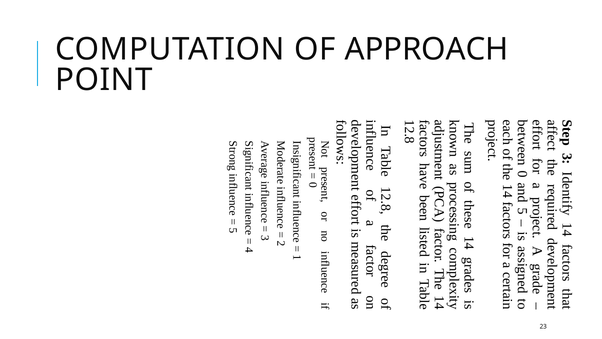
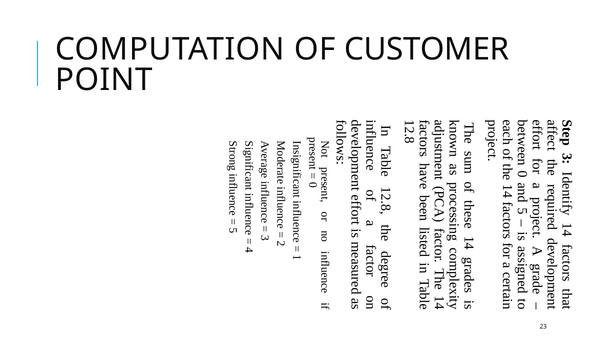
APPROACH: APPROACH -> CUSTOMER
